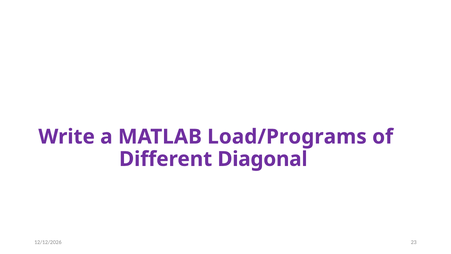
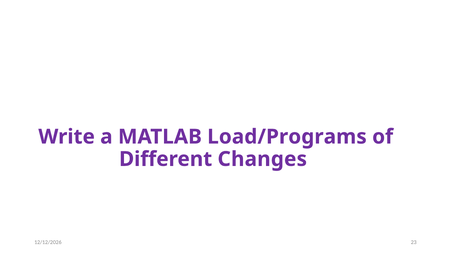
Diagonal: Diagonal -> Changes
